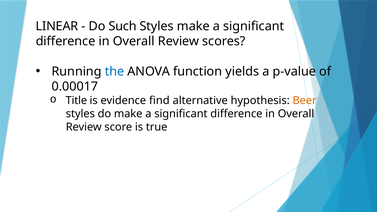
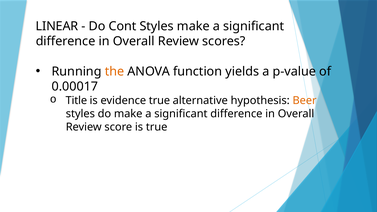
Such: Such -> Cont
the colour: blue -> orange
evidence find: find -> true
